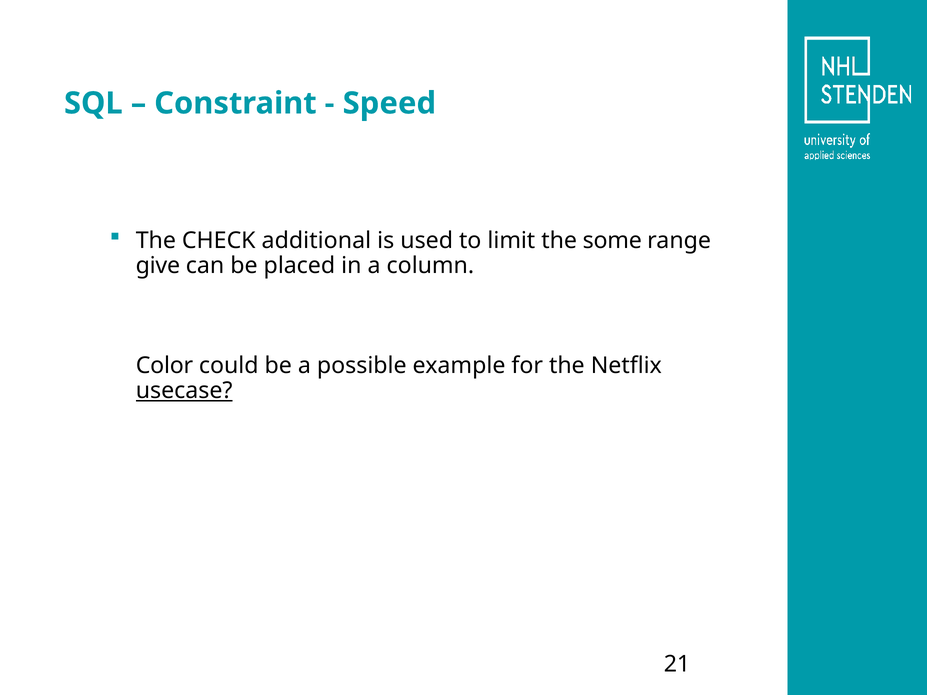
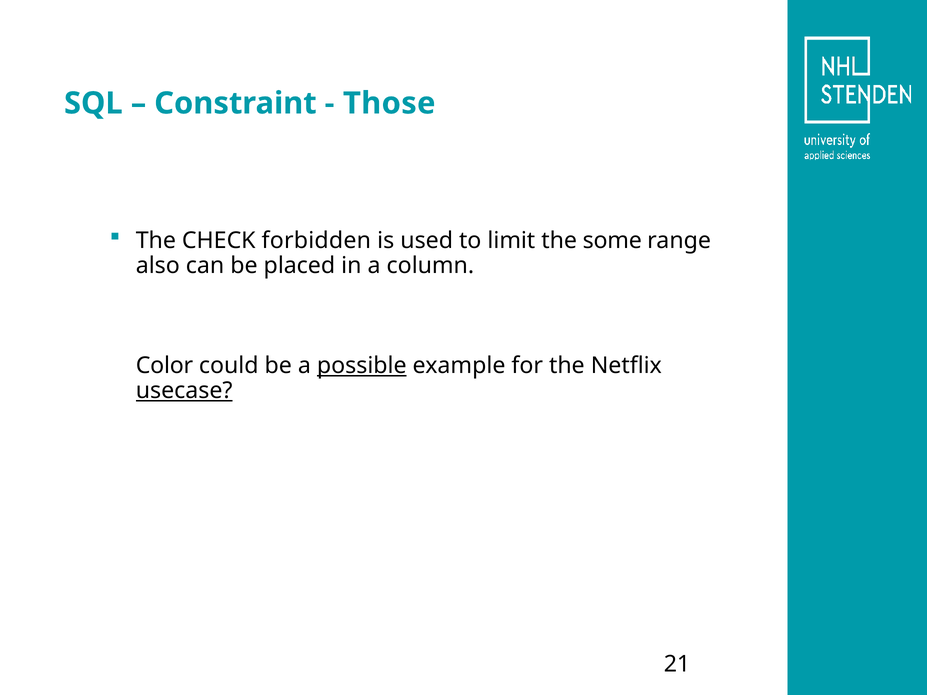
Speed: Speed -> Those
additional: additional -> forbidden
give: give -> also
possible underline: none -> present
